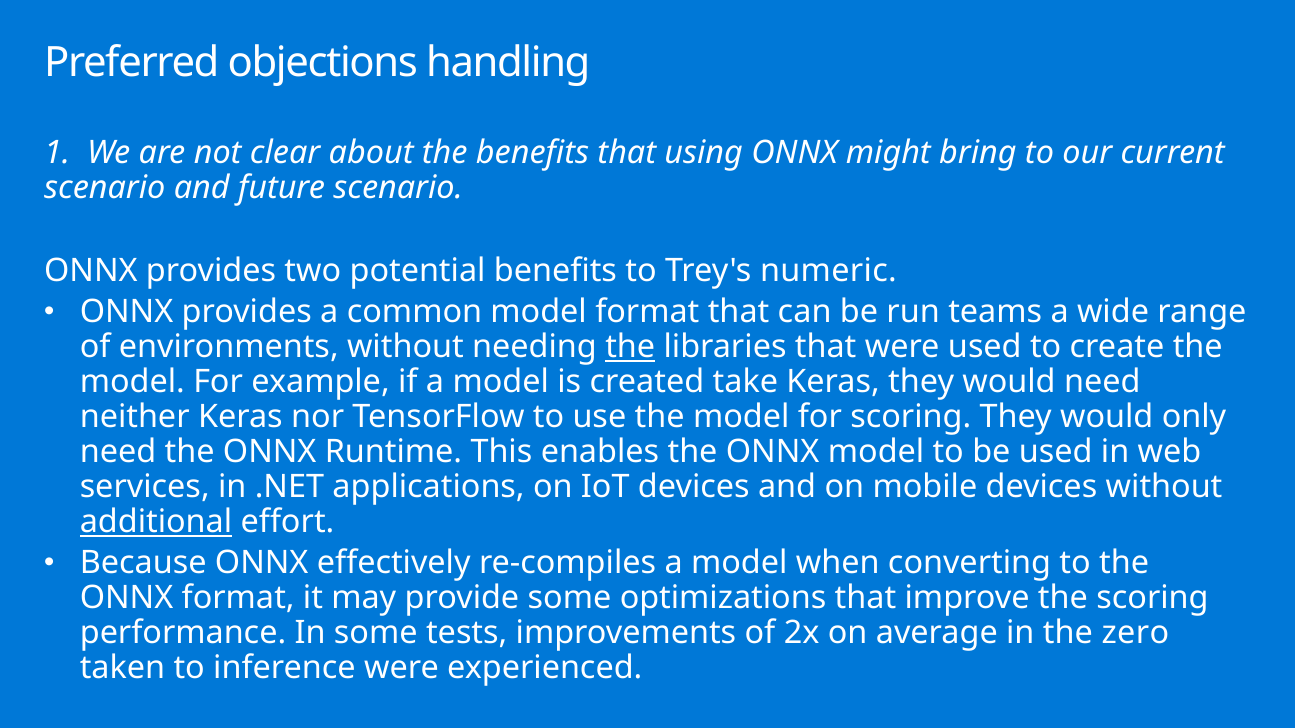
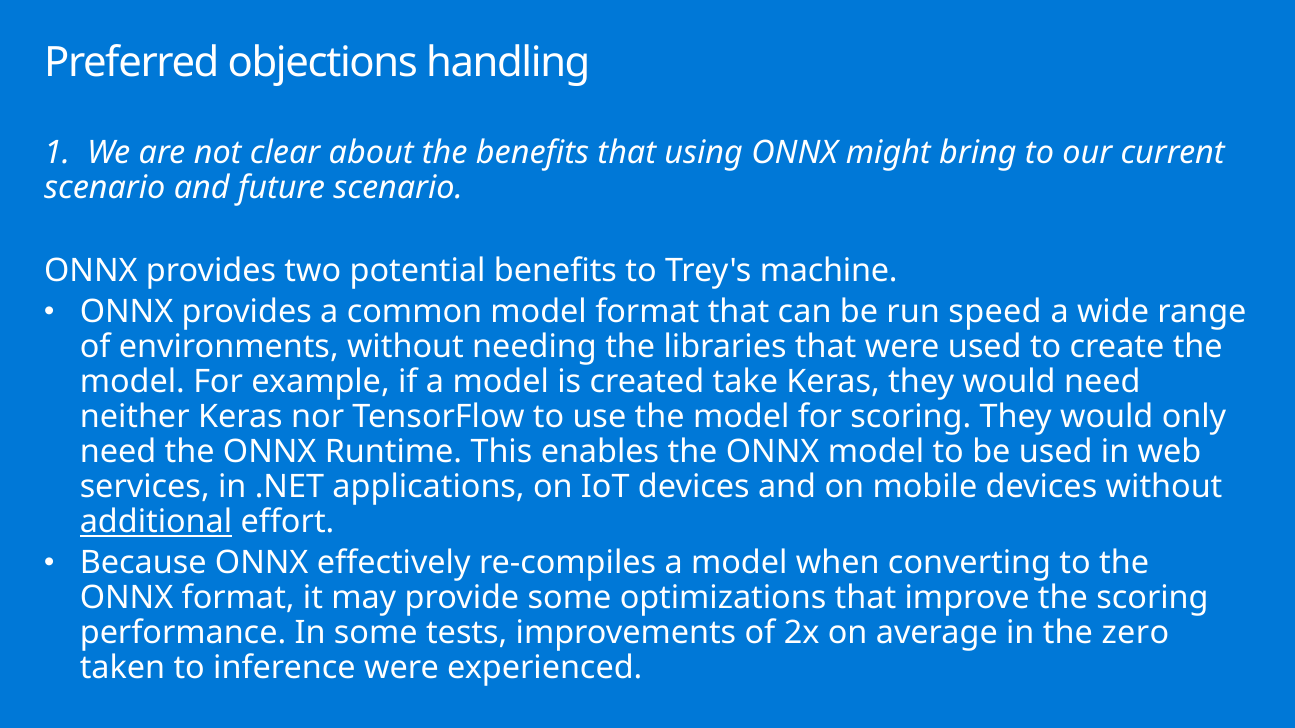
numeric: numeric -> machine
teams: teams -> speed
the at (630, 347) underline: present -> none
